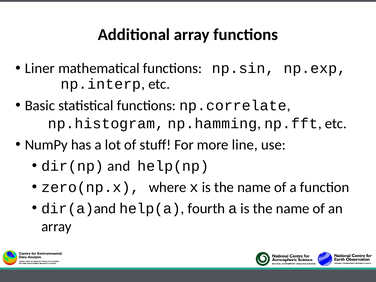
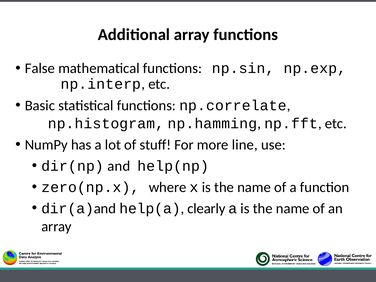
Liner: Liner -> False
fourth: fourth -> clearly
